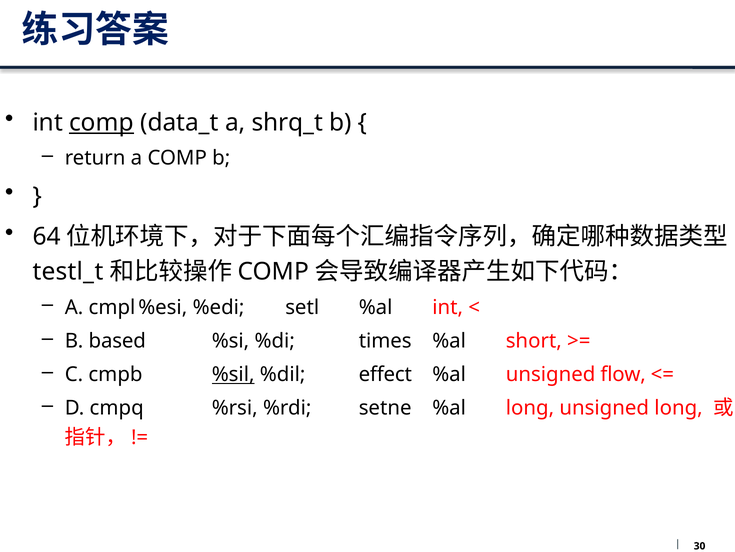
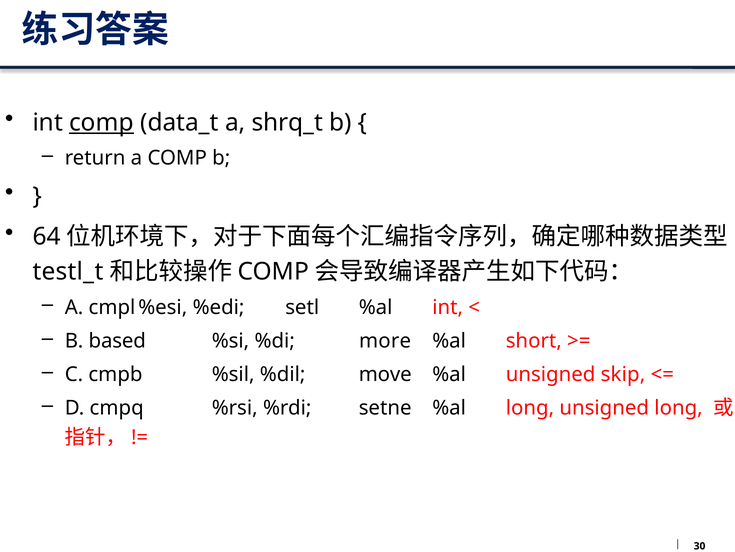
times: times -> more
%sil underline: present -> none
effect: effect -> move
flow: flow -> skip
